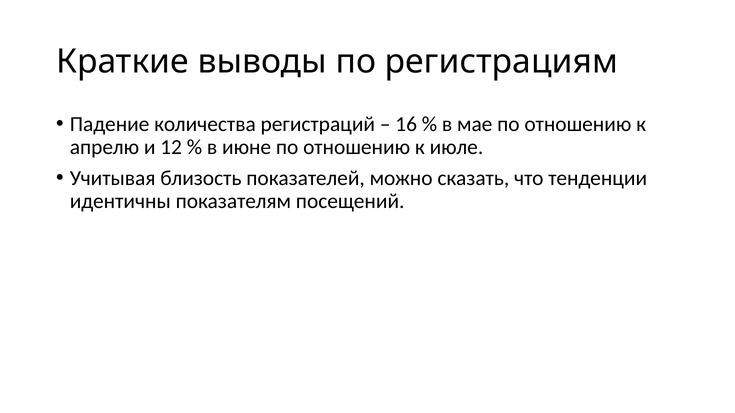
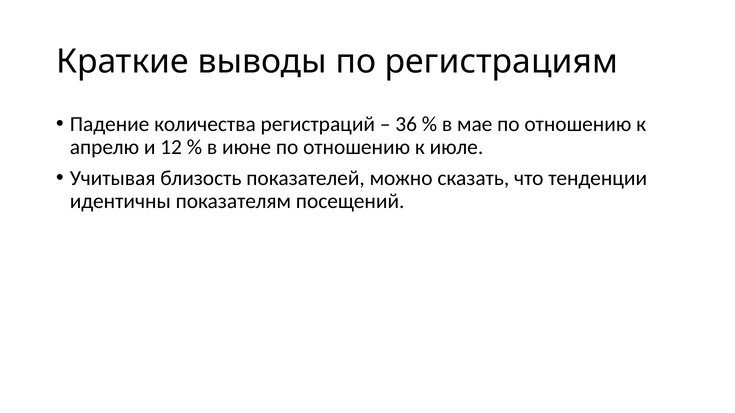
16: 16 -> 36
